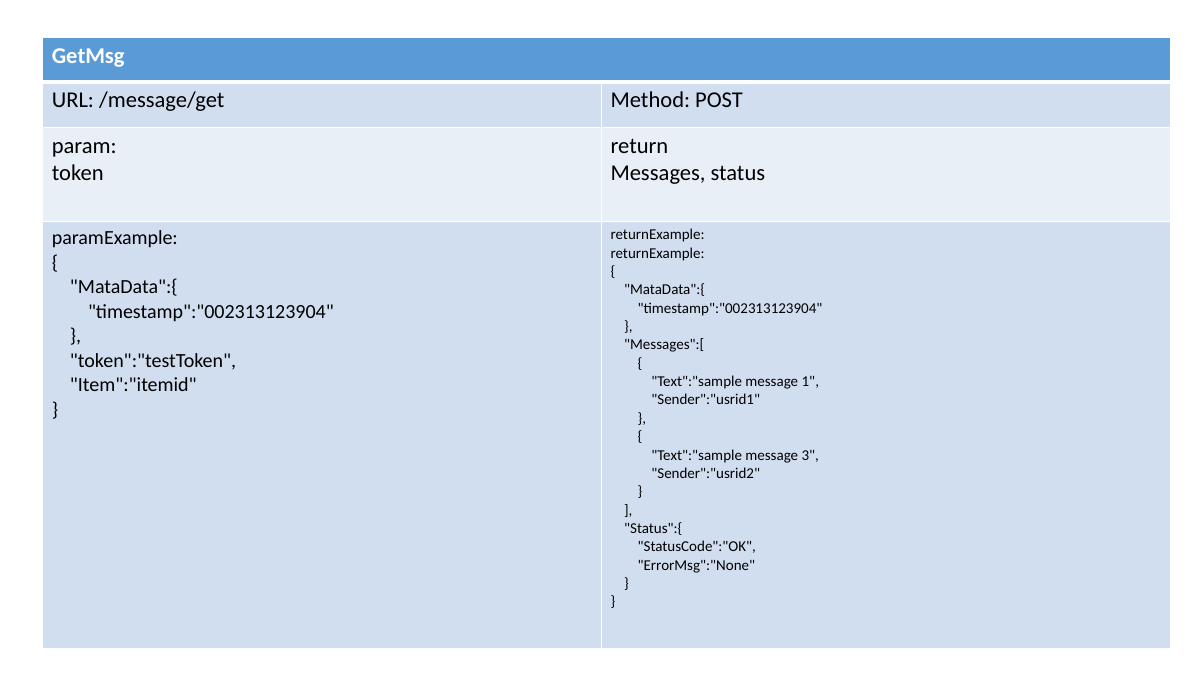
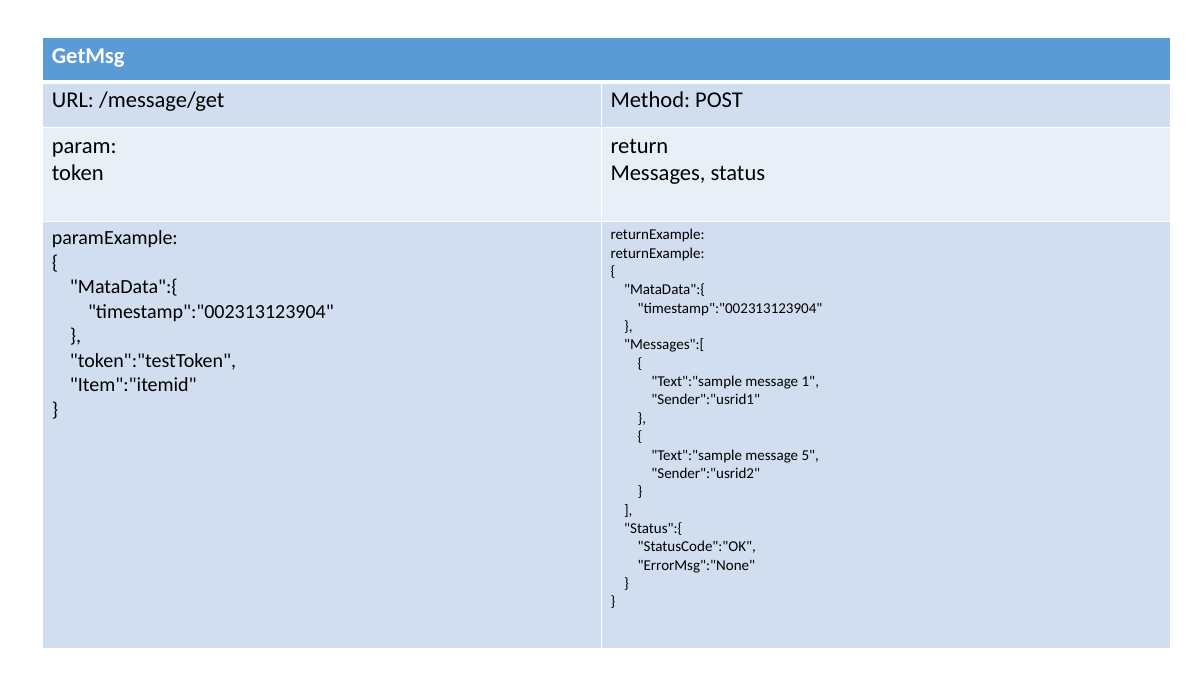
3: 3 -> 5
